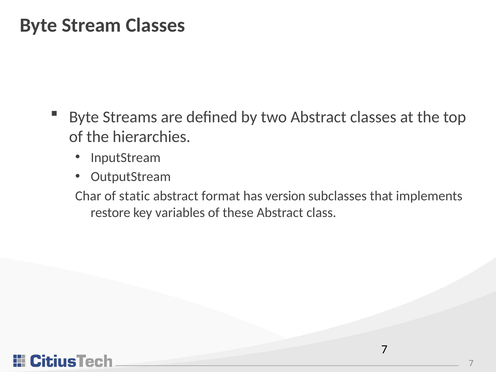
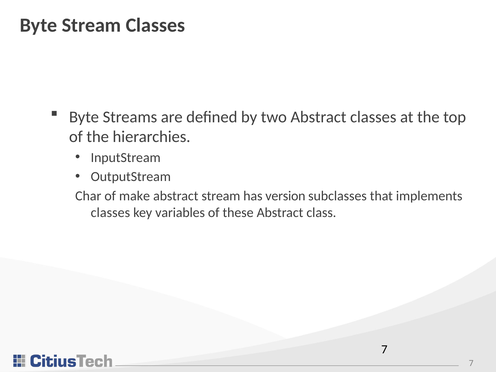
static: static -> make
abstract format: format -> stream
restore at (111, 213): restore -> classes
